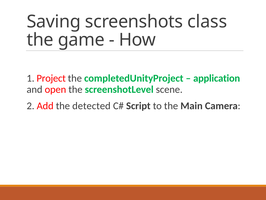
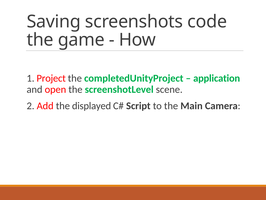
class: class -> code
detected: detected -> displayed
